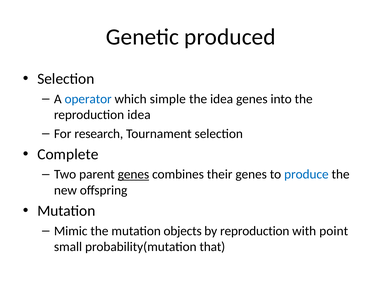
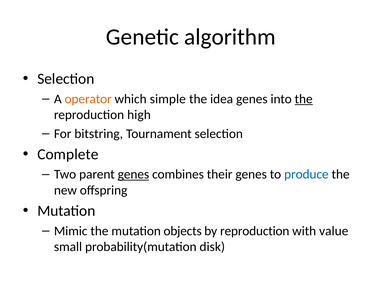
produced: produced -> algorithm
operator colour: blue -> orange
the at (304, 99) underline: none -> present
reproduction idea: idea -> high
research: research -> bitstring
point: point -> value
that: that -> disk
